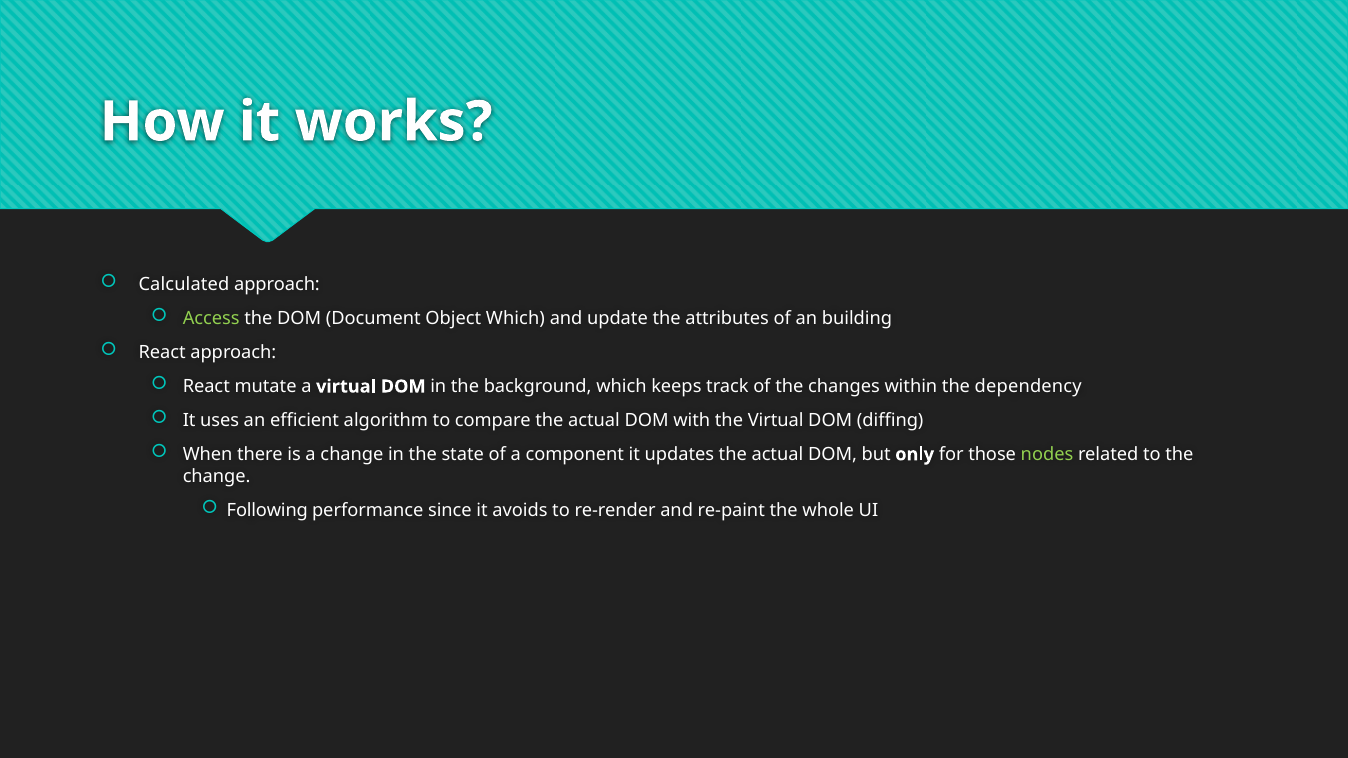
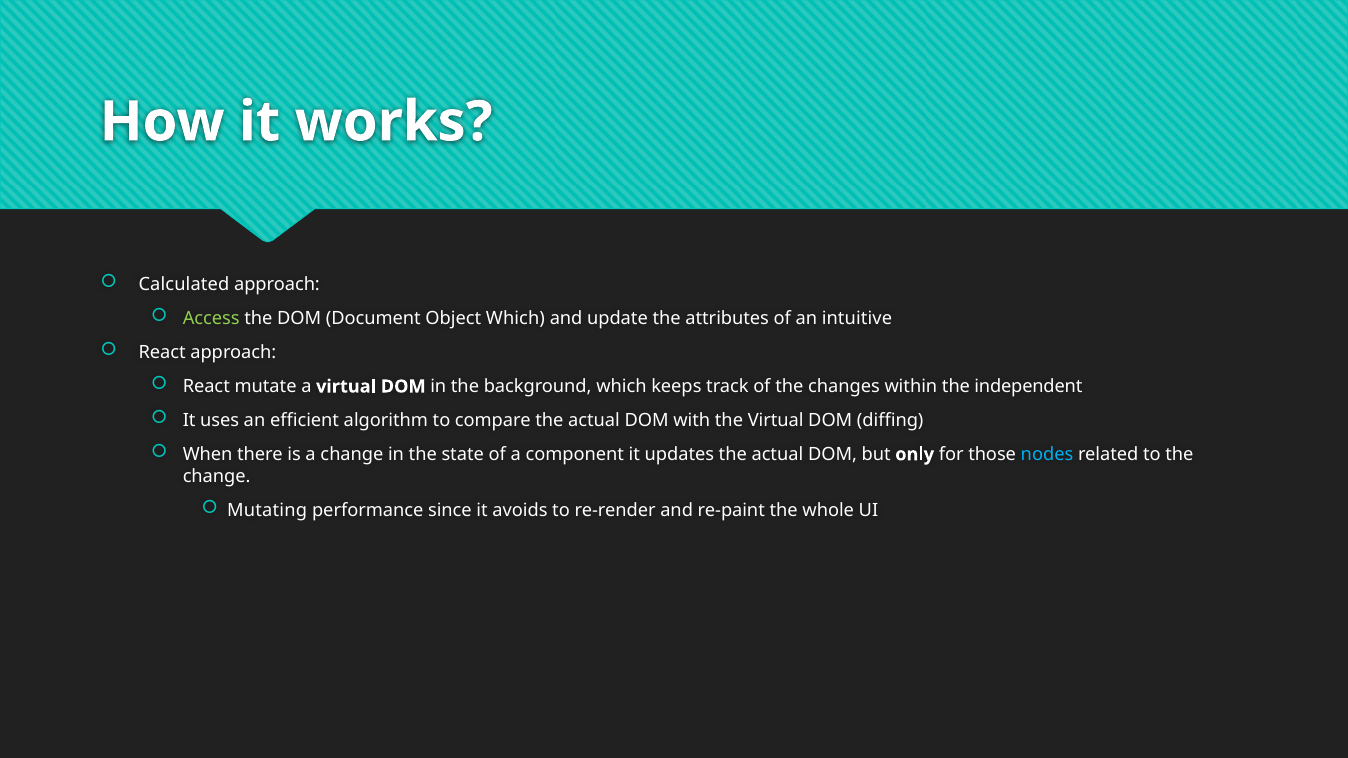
building: building -> intuitive
dependency: dependency -> independent
nodes colour: light green -> light blue
Following: Following -> Mutating
